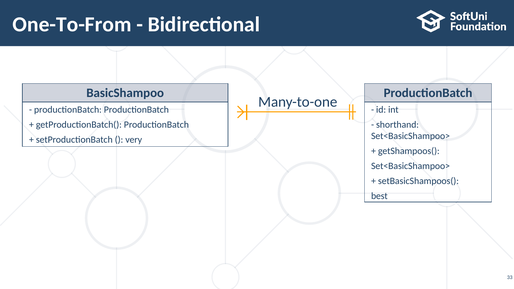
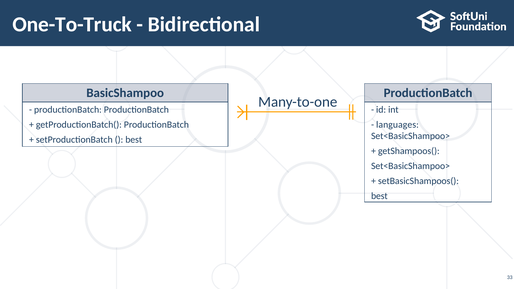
One-To-From: One-To-From -> One-To-Truck
shorthand: shorthand -> languages
very at (134, 140): very -> best
